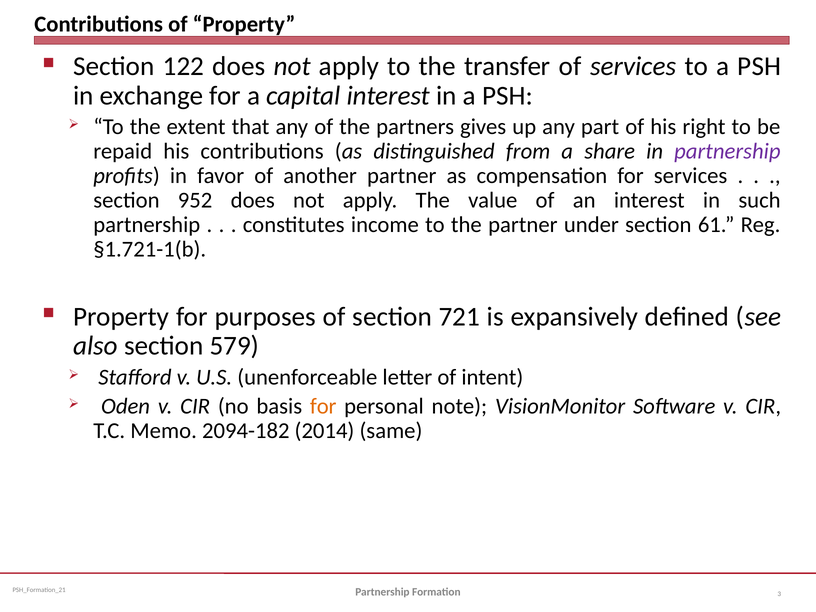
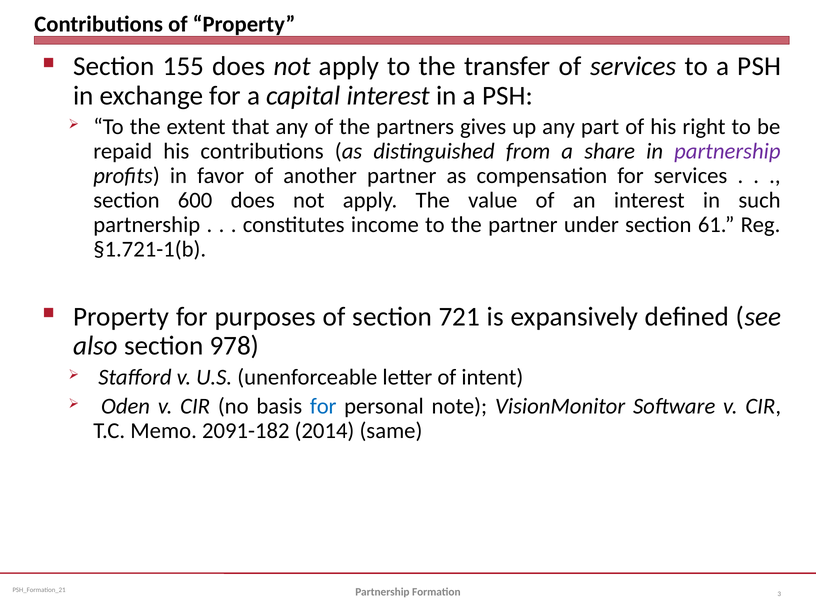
122: 122 -> 155
952: 952 -> 600
579: 579 -> 978
for at (323, 406) colour: orange -> blue
2094-182: 2094-182 -> 2091-182
